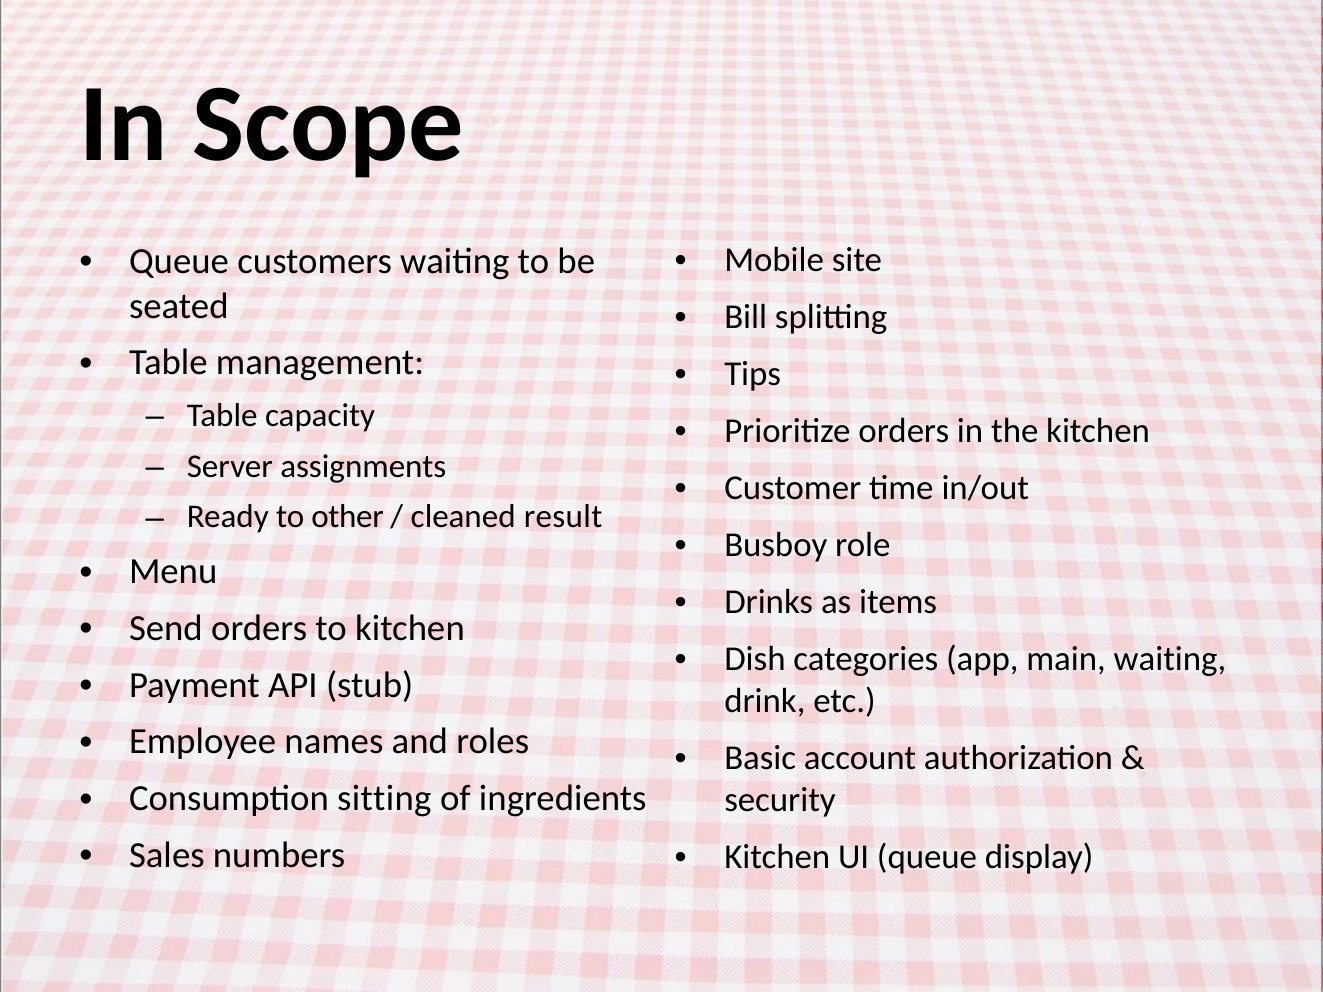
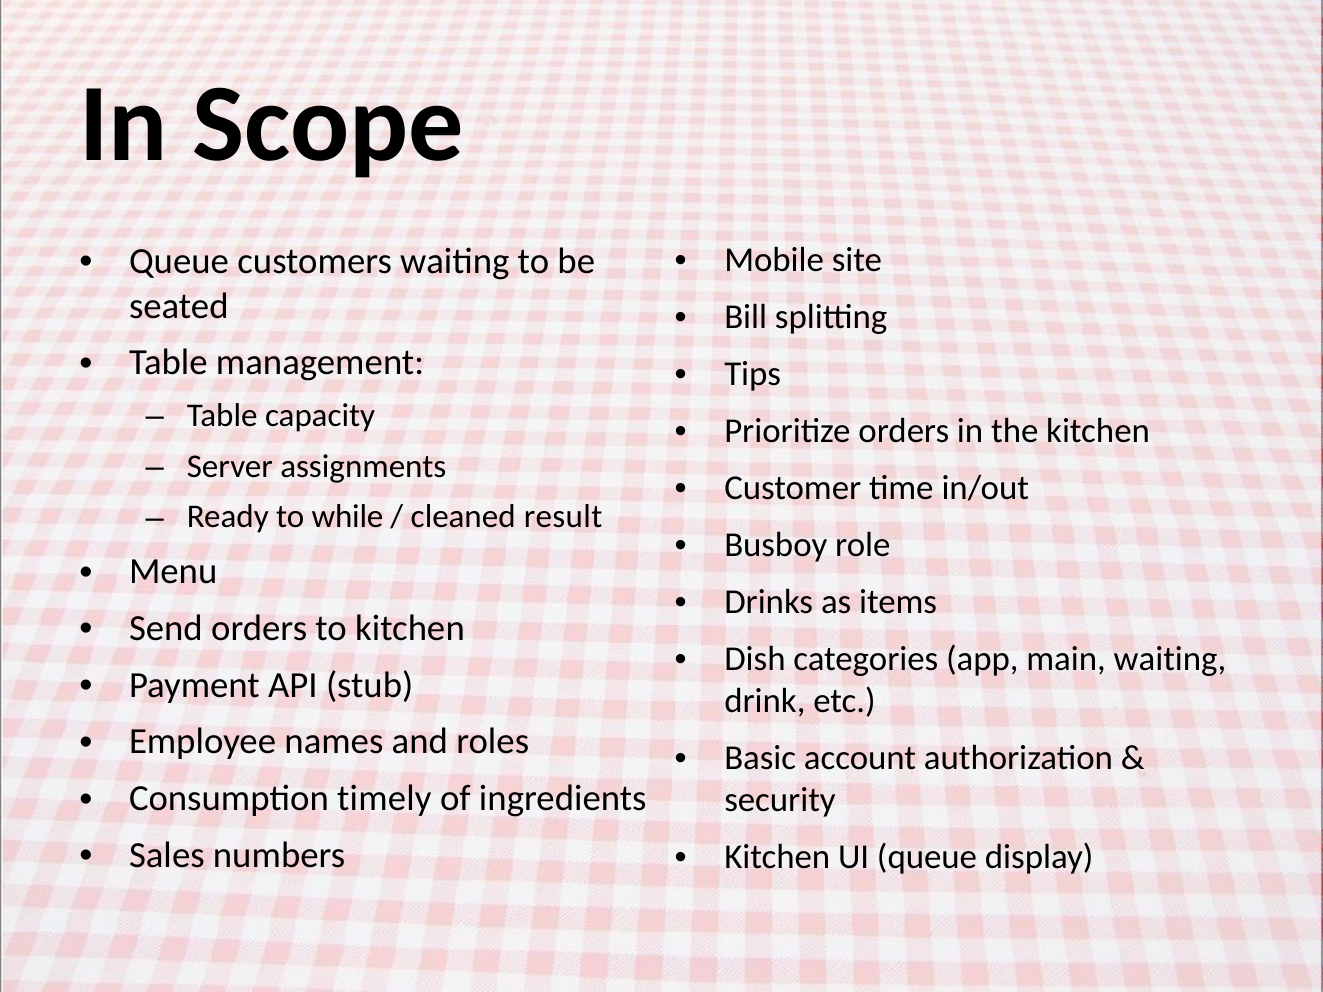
other: other -> while
sitting: sitting -> timely
